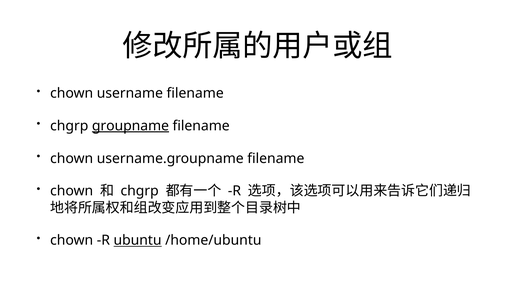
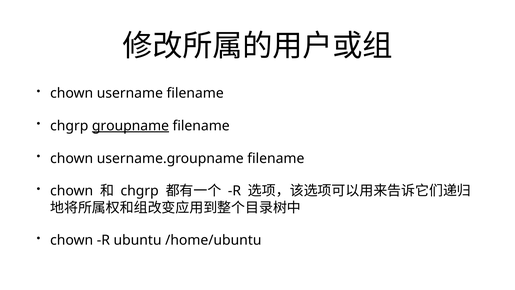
ubuntu underline: present -> none
